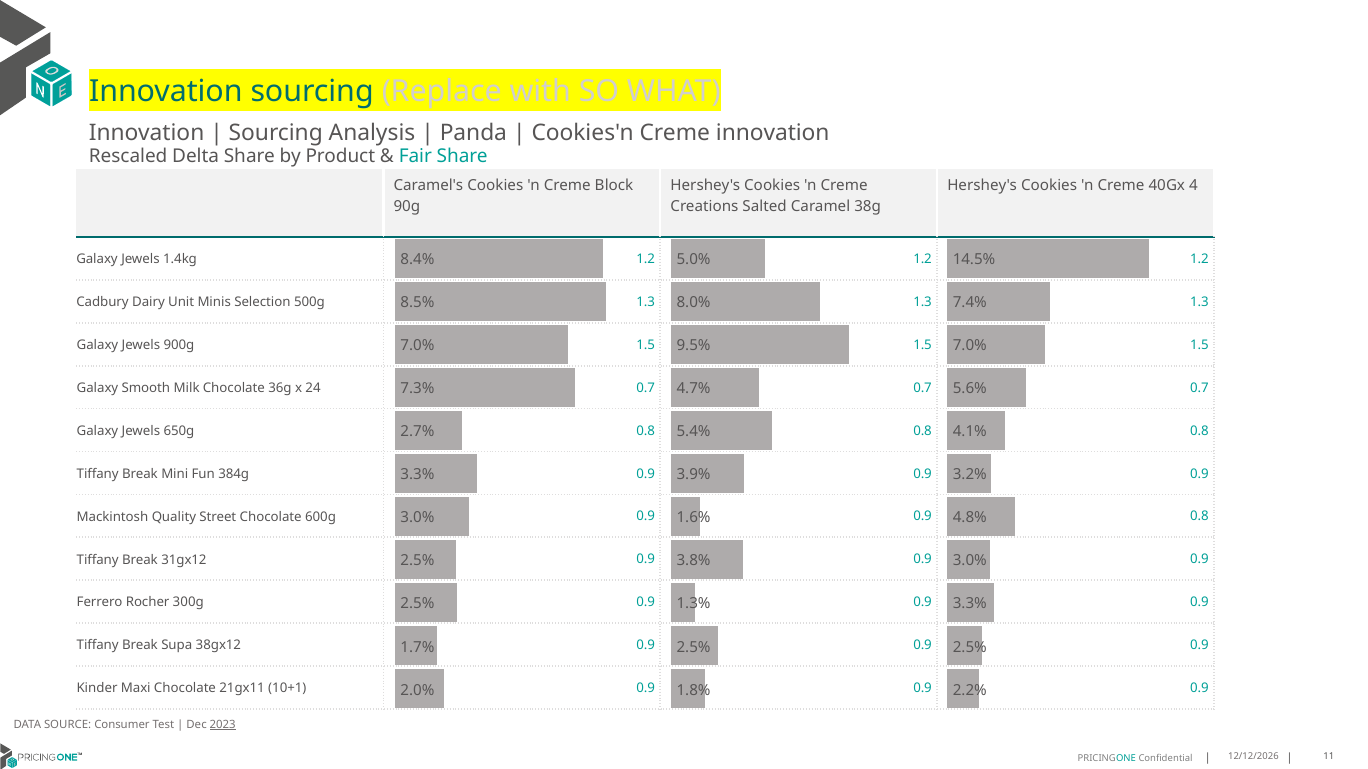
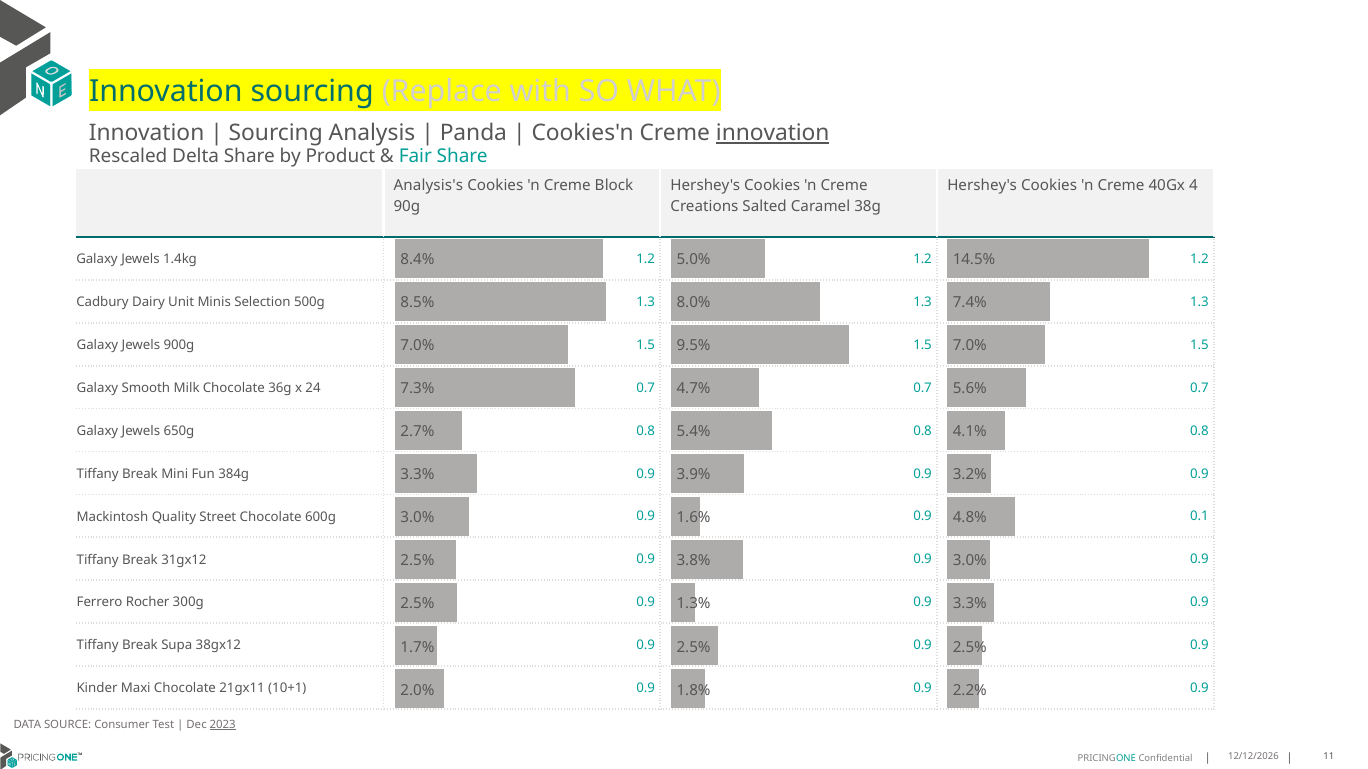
innovation at (773, 133) underline: none -> present
Caramel's: Caramel's -> Analysis's
0.9 0.8: 0.8 -> 0.1
